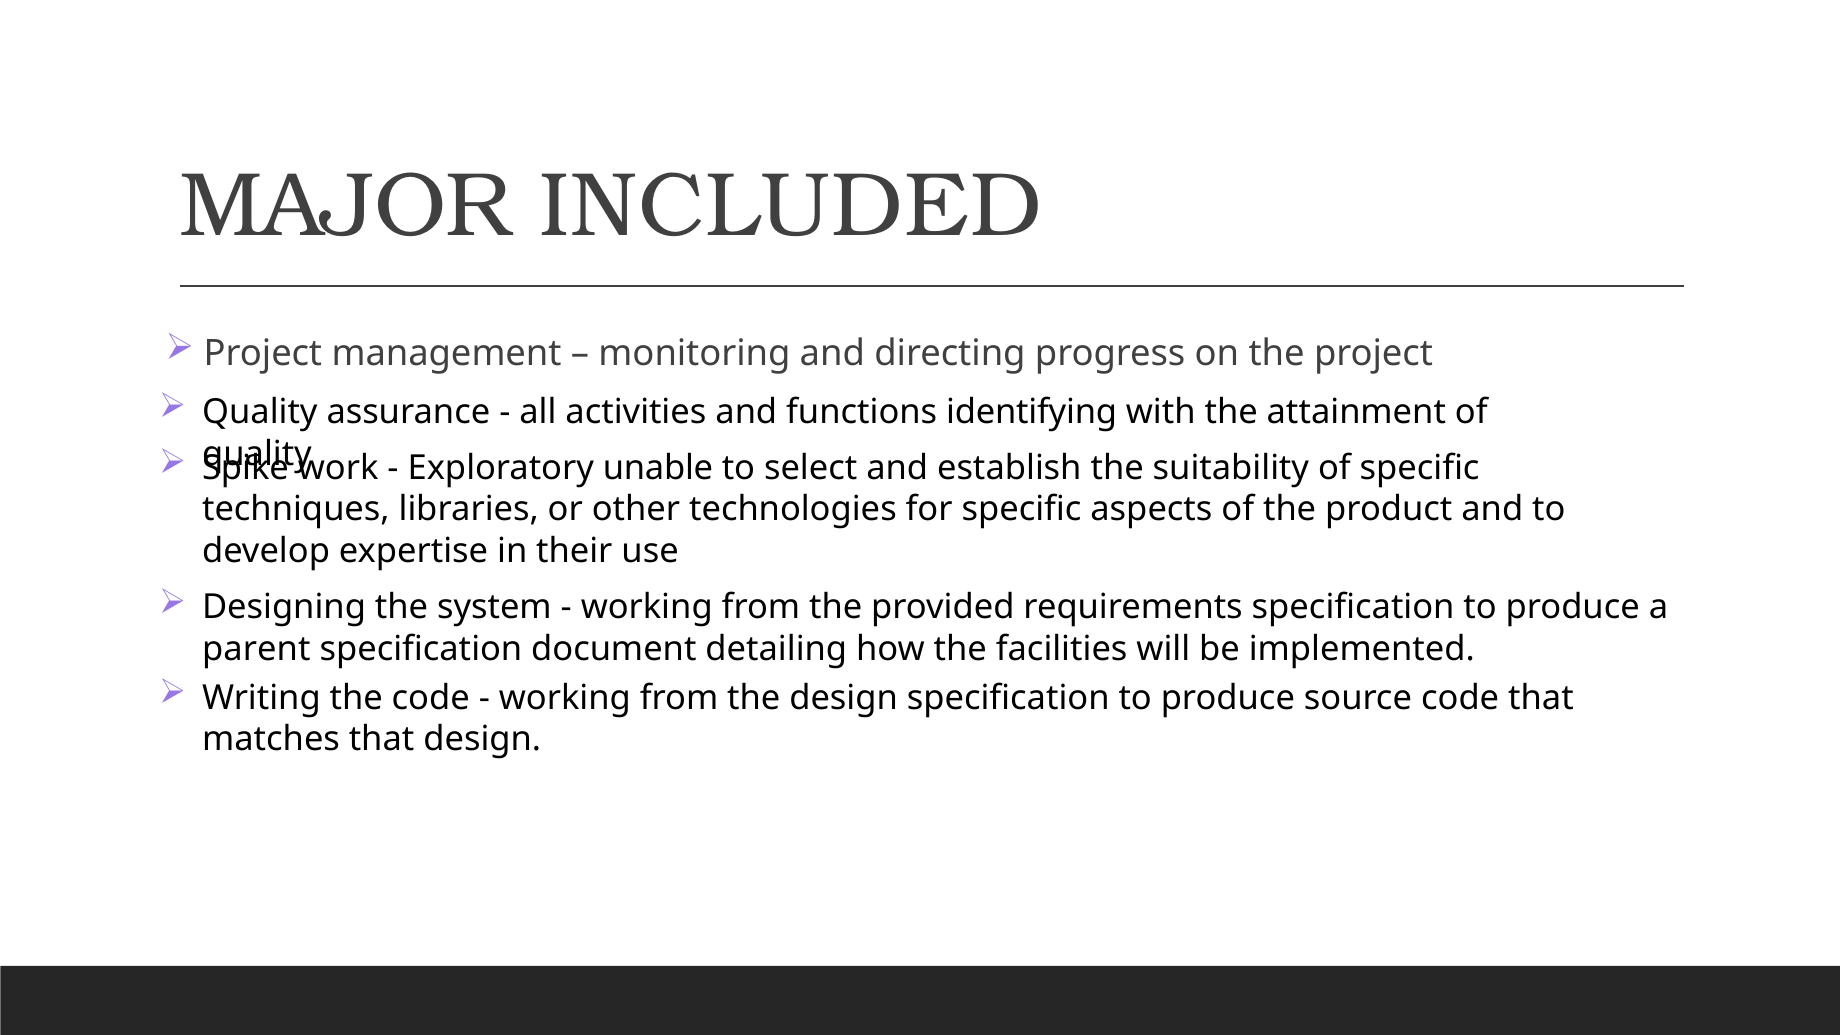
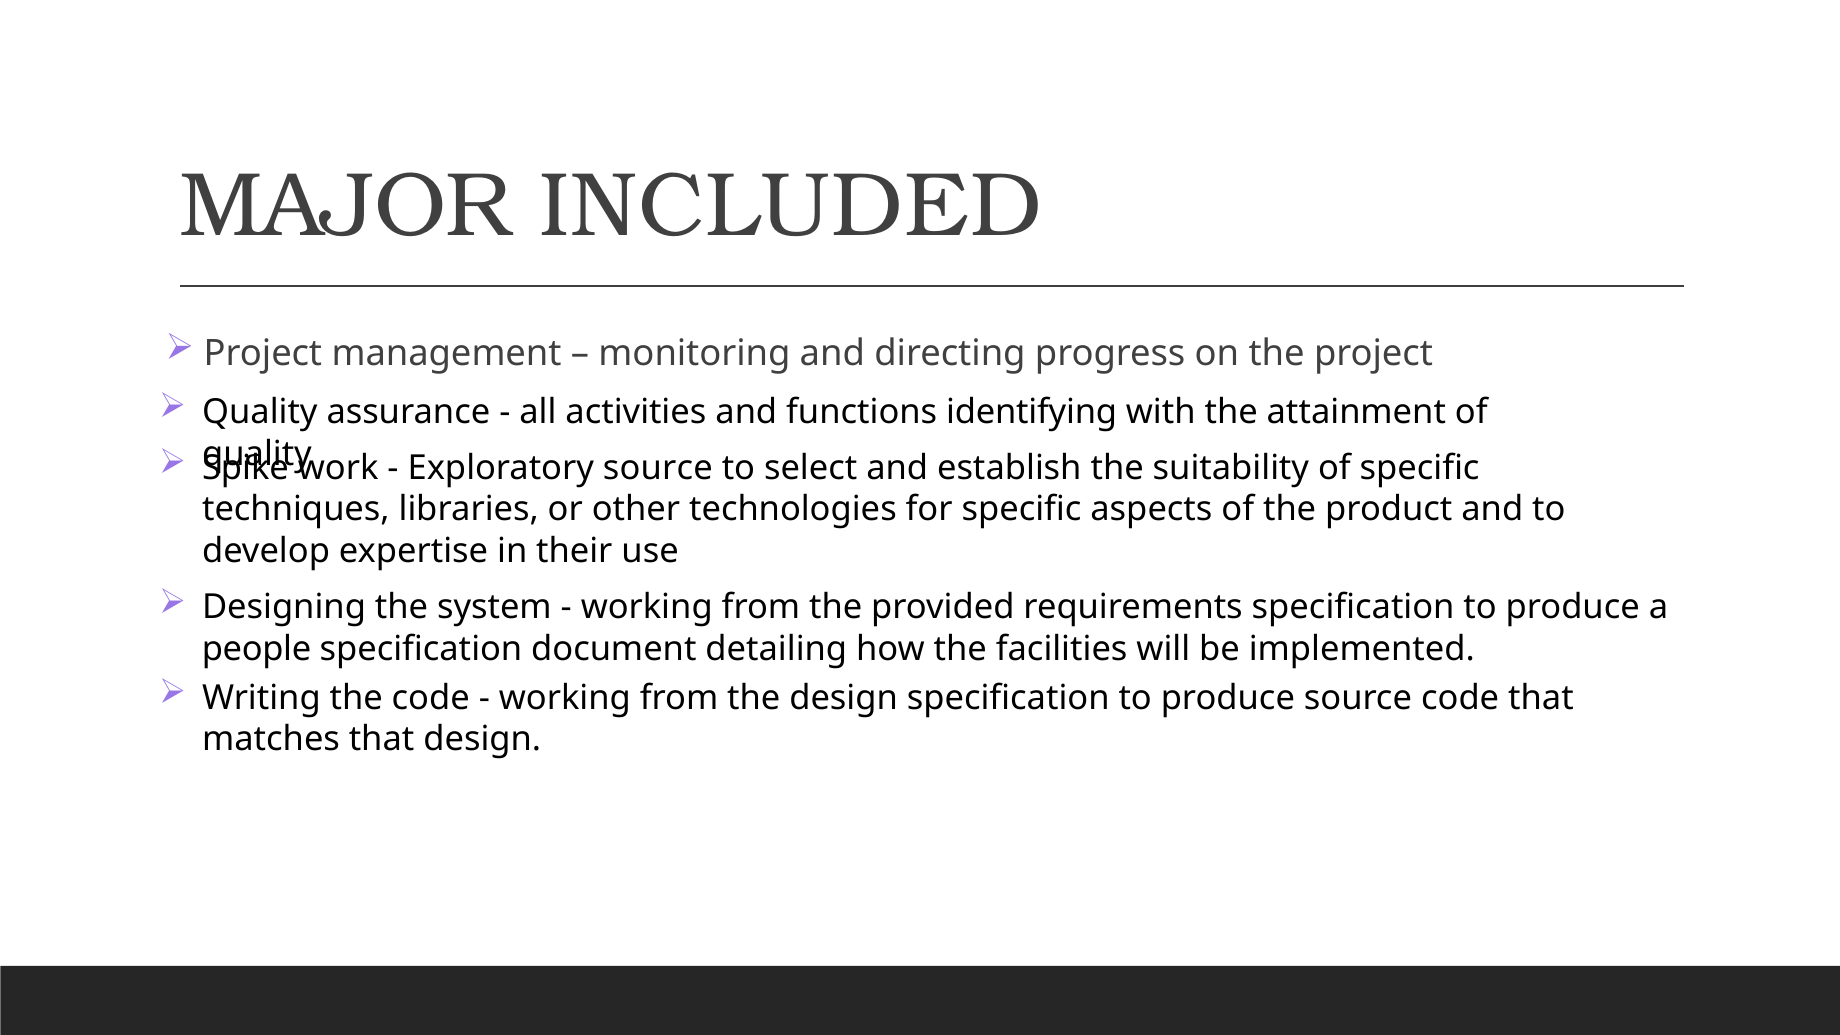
Exploratory unable: unable -> source
parent: parent -> people
